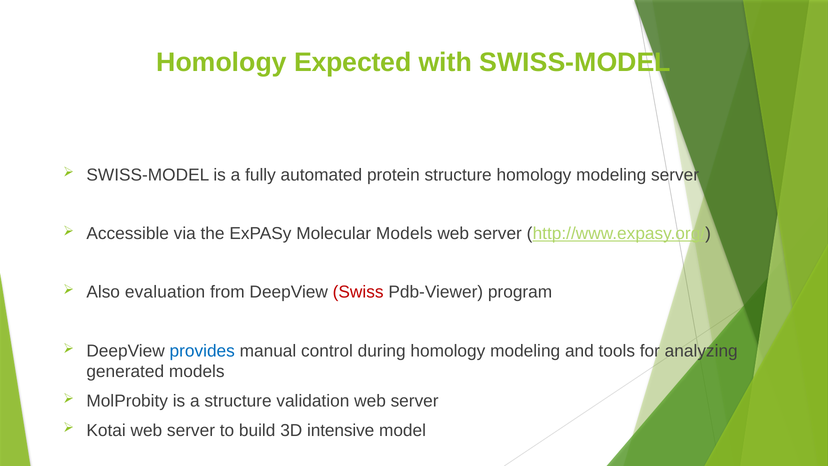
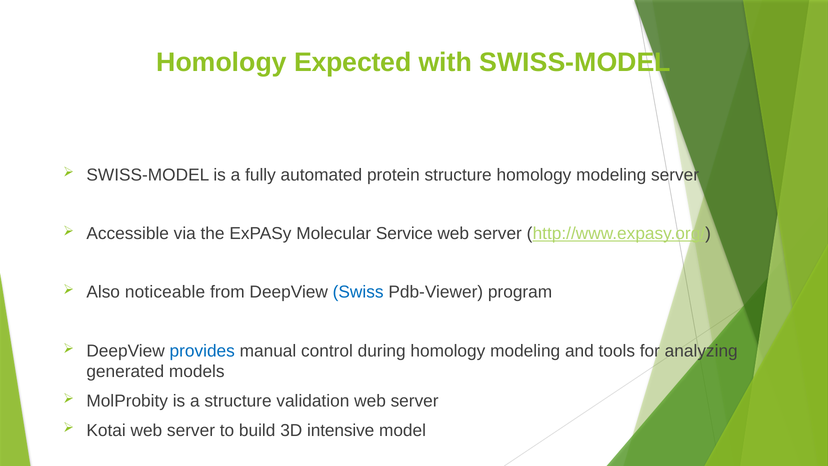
Molecular Models: Models -> Service
evaluation: evaluation -> noticeable
Swiss colour: red -> blue
